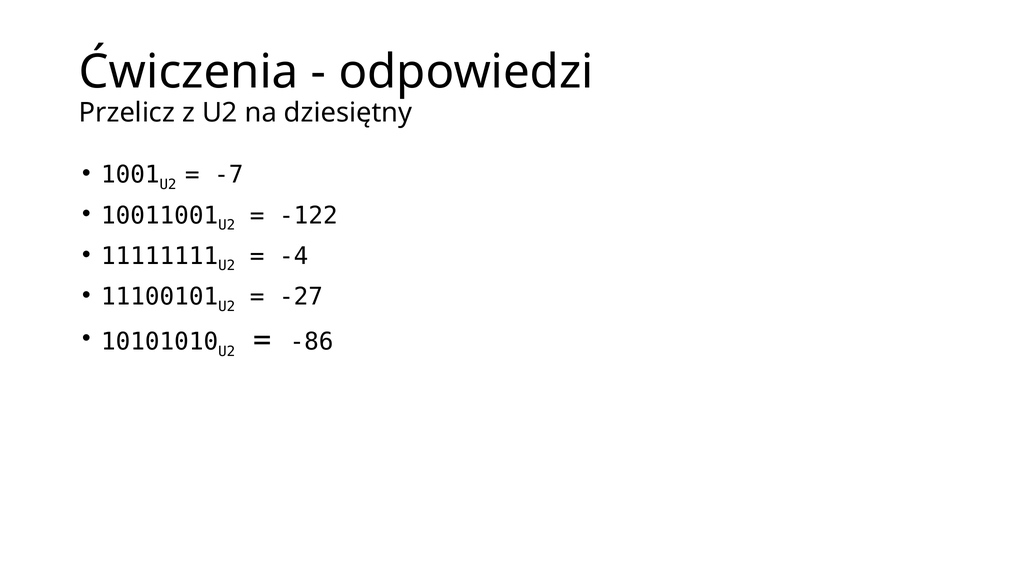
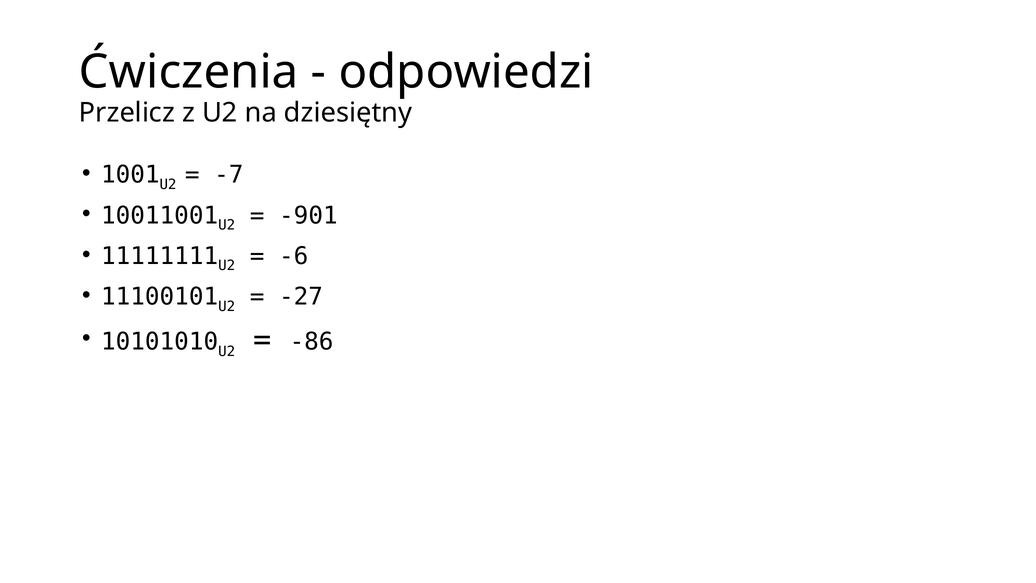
-122: -122 -> -901
-4: -4 -> -6
